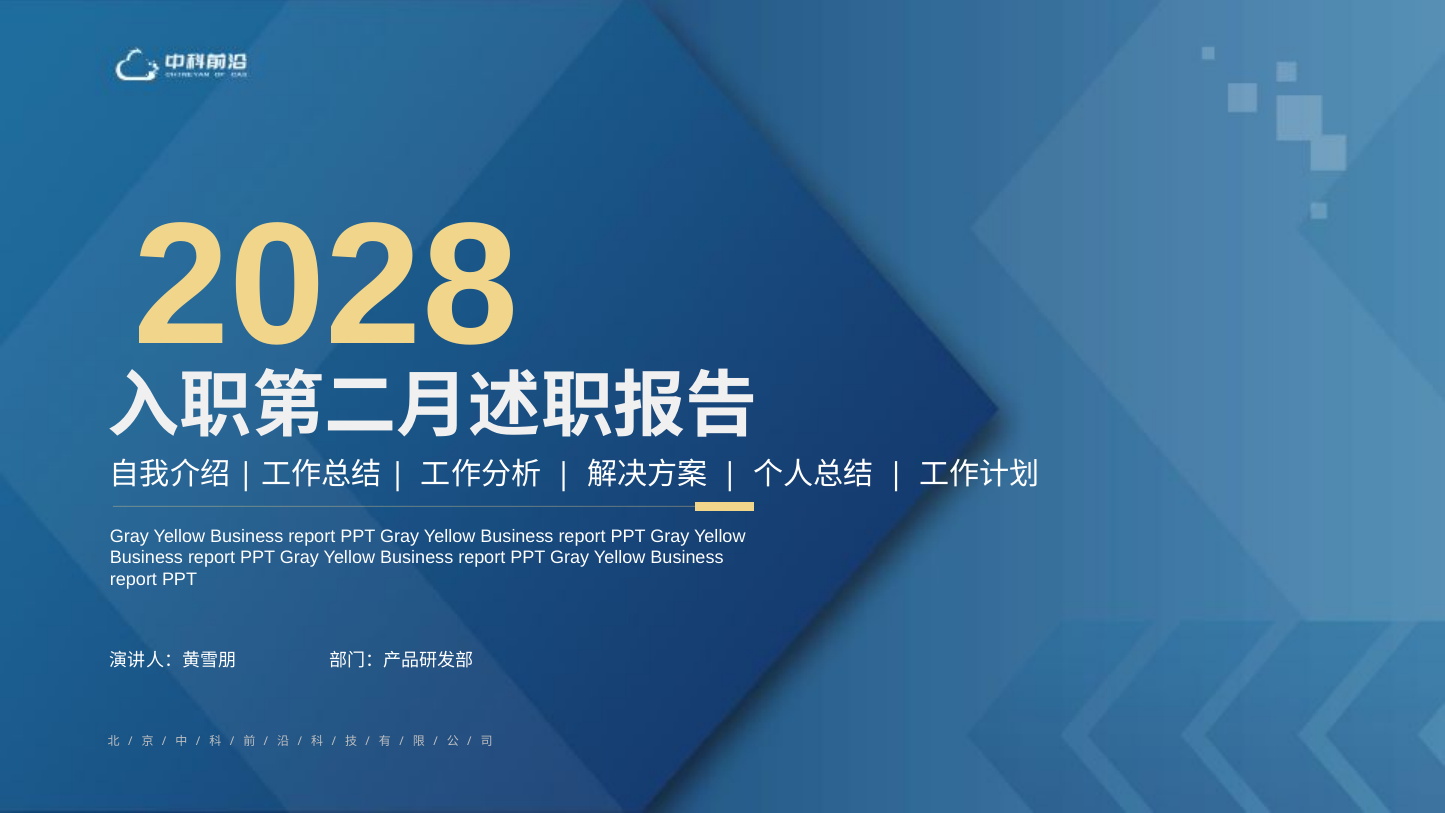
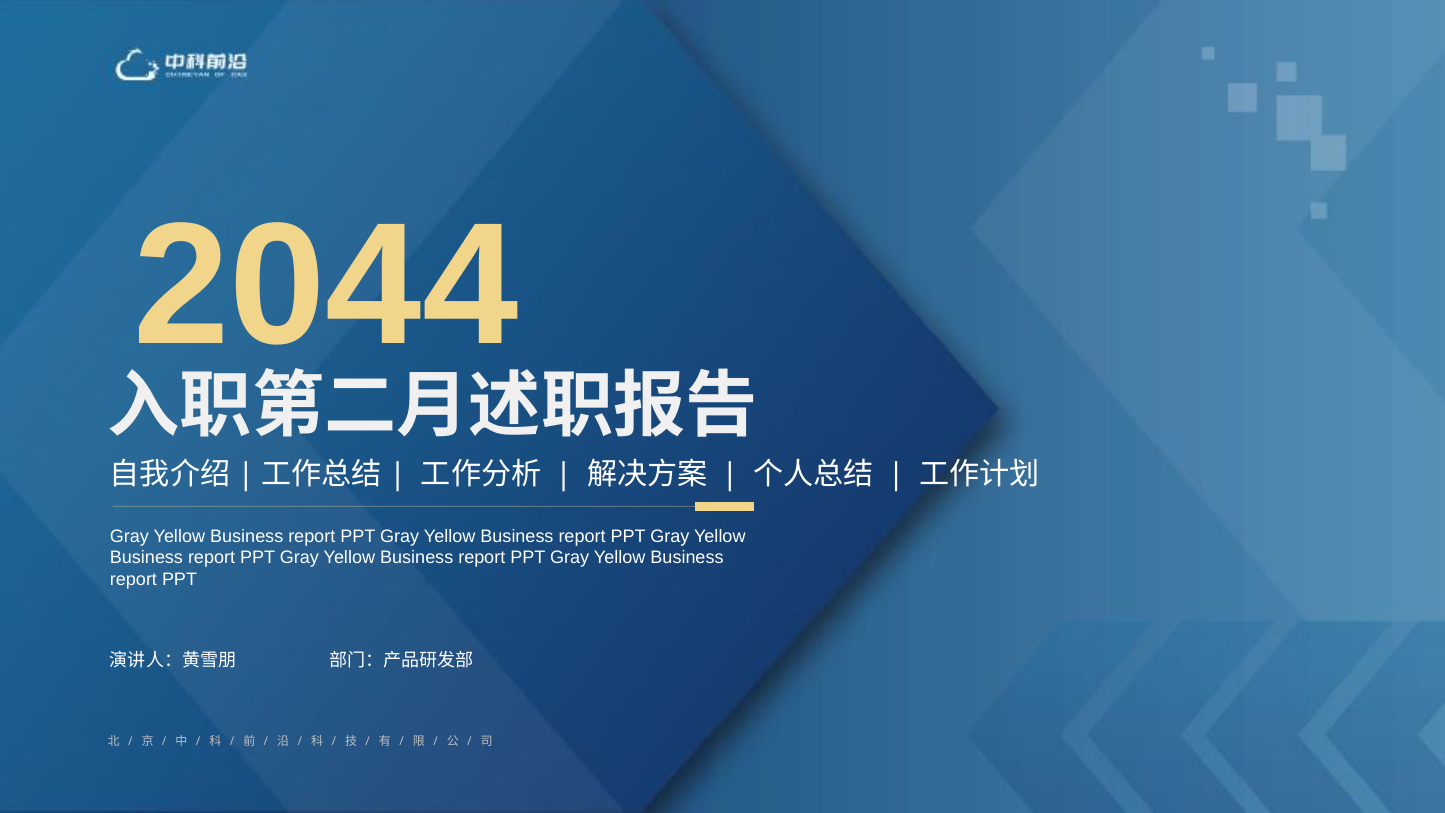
2028: 2028 -> 2044
